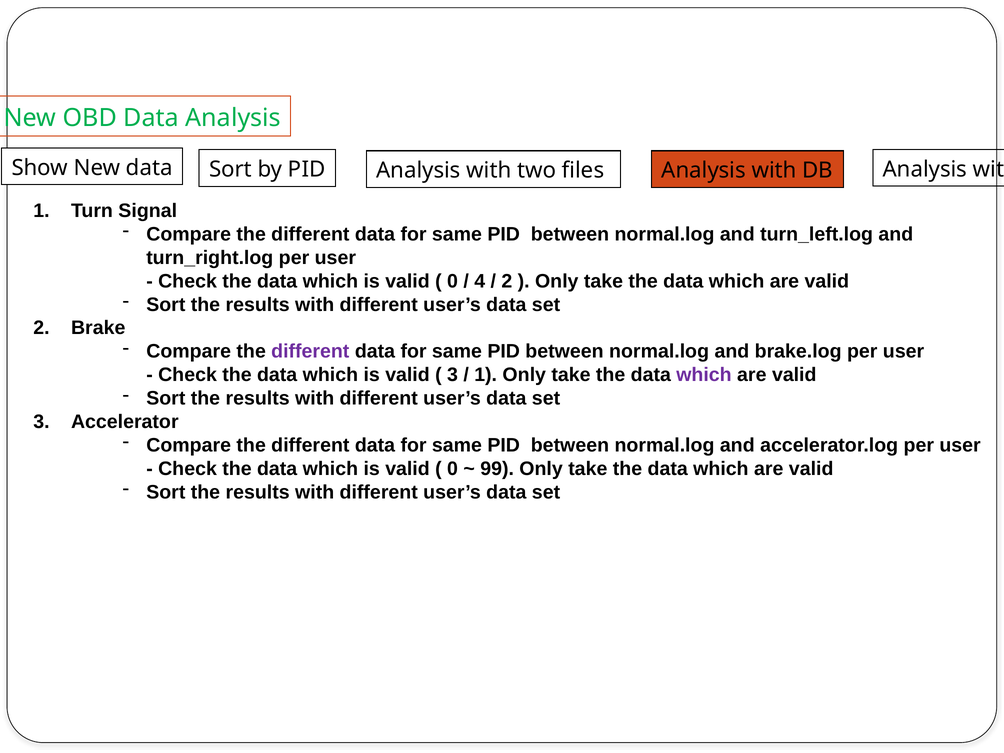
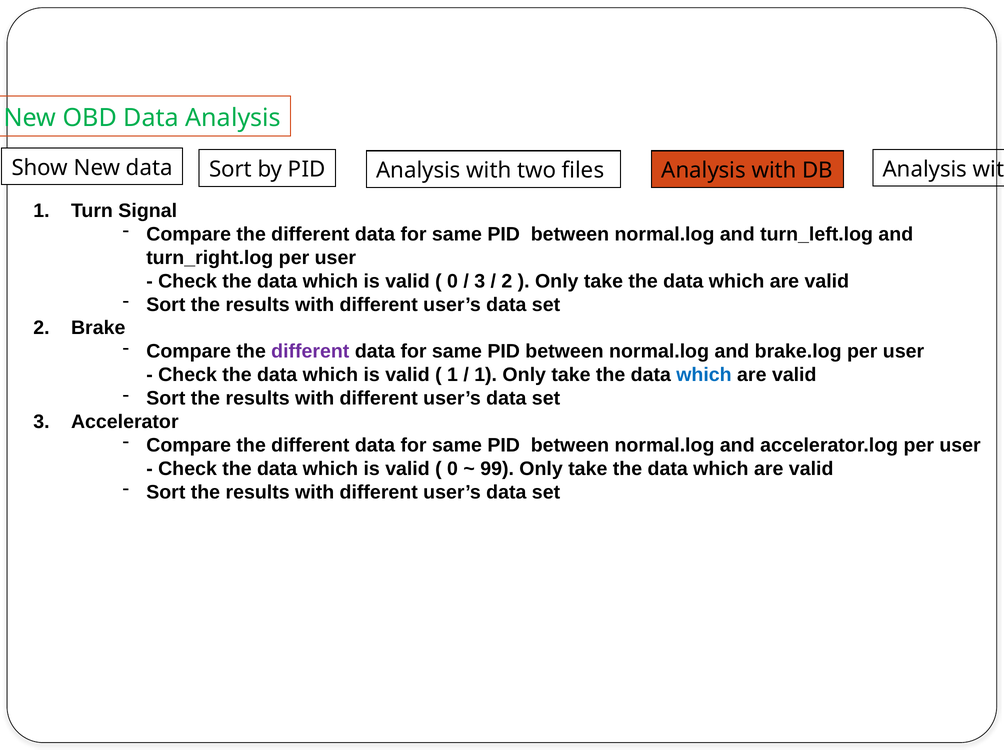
4 at (480, 281): 4 -> 3
3 at (452, 375): 3 -> 1
which at (704, 375) colour: purple -> blue
